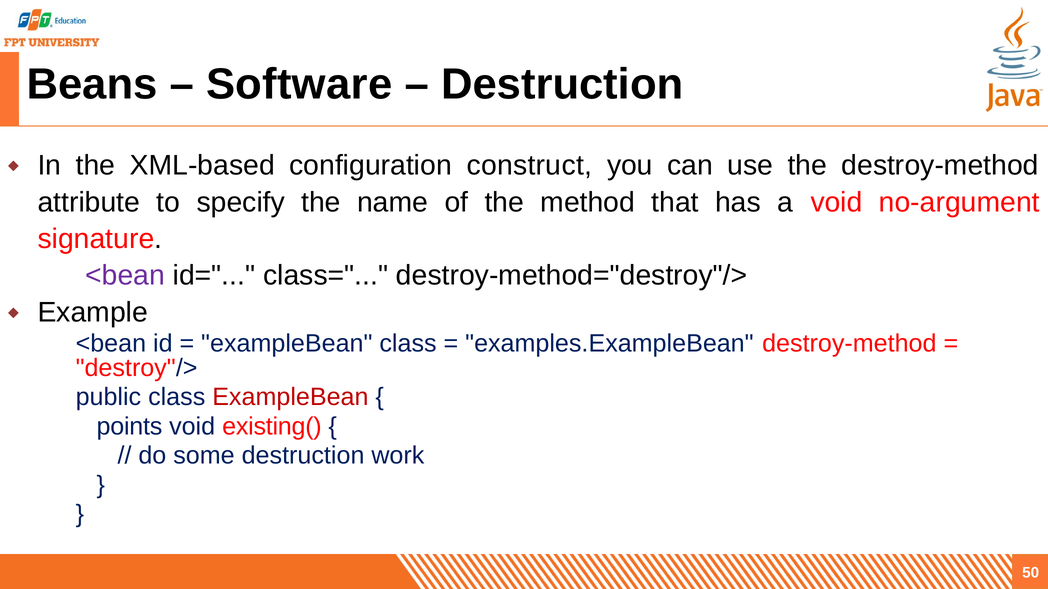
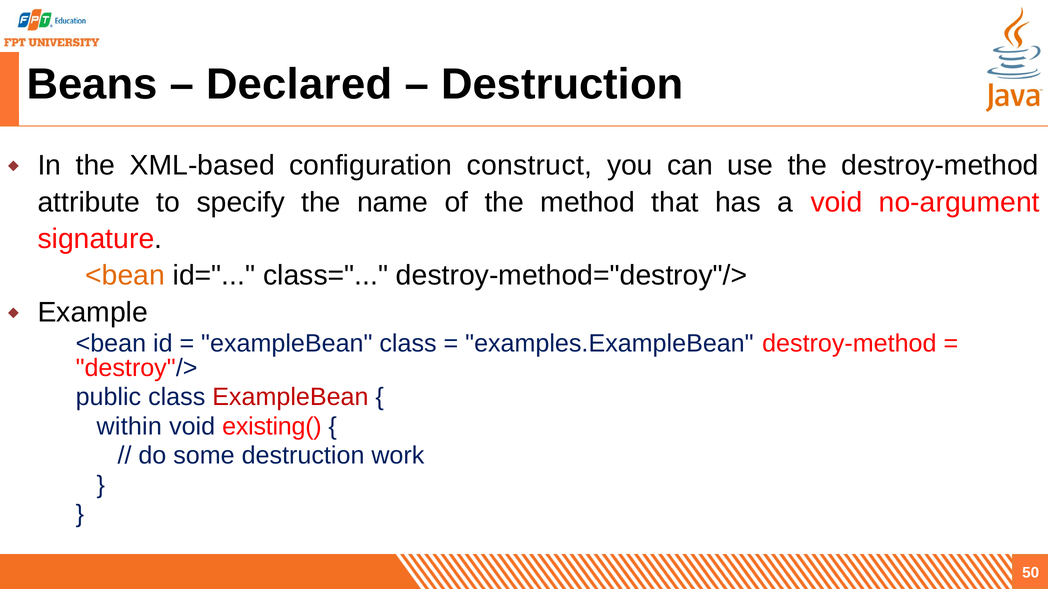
Software: Software -> Declared
<bean at (125, 276) colour: purple -> orange
points: points -> within
